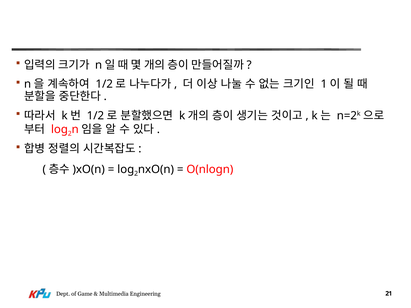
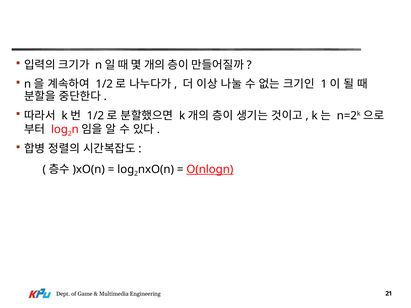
O(nlogn underline: none -> present
